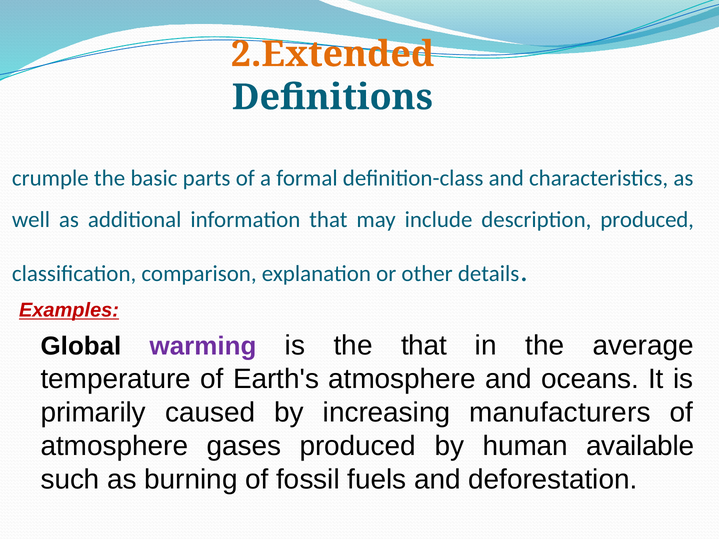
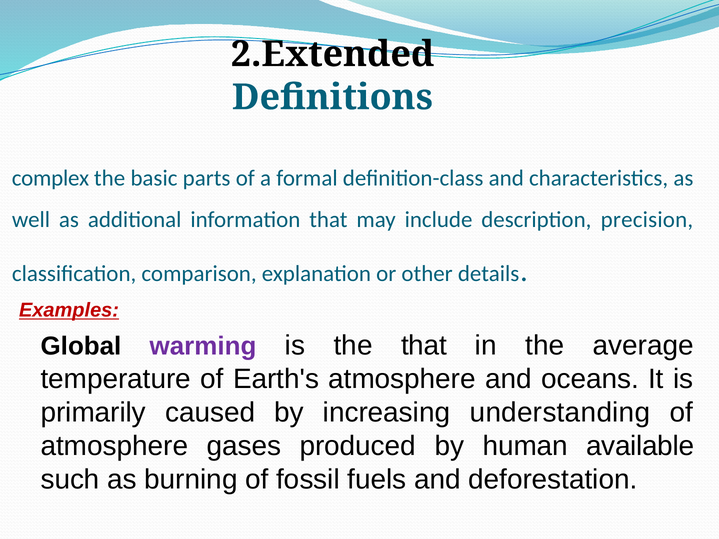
2.Extended colour: orange -> black
crumple: crumple -> complex
description produced: produced -> precision
manufacturers: manufacturers -> understanding
